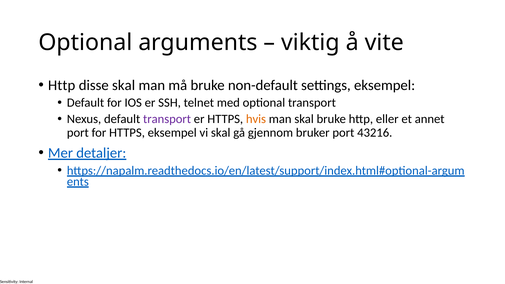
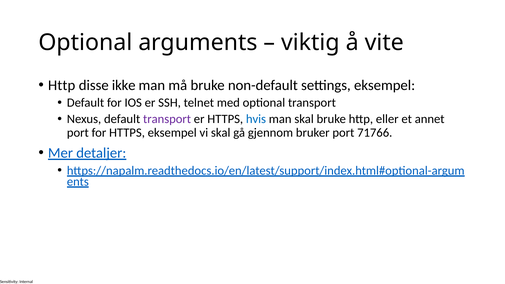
disse skal: skal -> ikke
hvis colour: orange -> blue
43216: 43216 -> 71766
